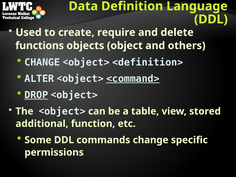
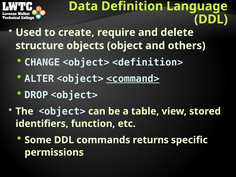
functions: functions -> structure
DROP underline: present -> none
additional: additional -> identifiers
commands change: change -> returns
